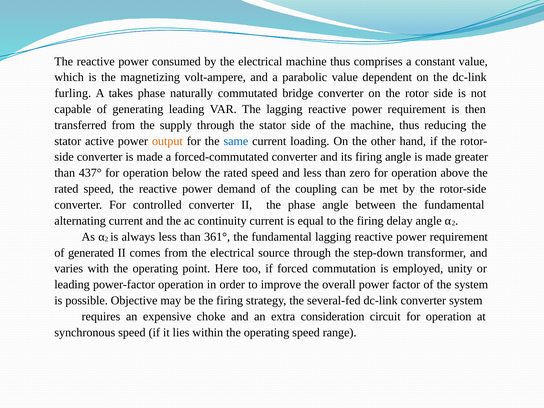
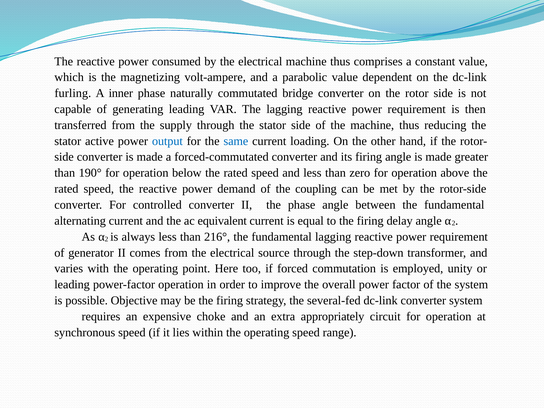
takes: takes -> inner
output colour: orange -> blue
437°: 437° -> 190°
continuity: continuity -> equivalent
361°: 361° -> 216°
generated: generated -> generator
consideration: consideration -> appropriately
